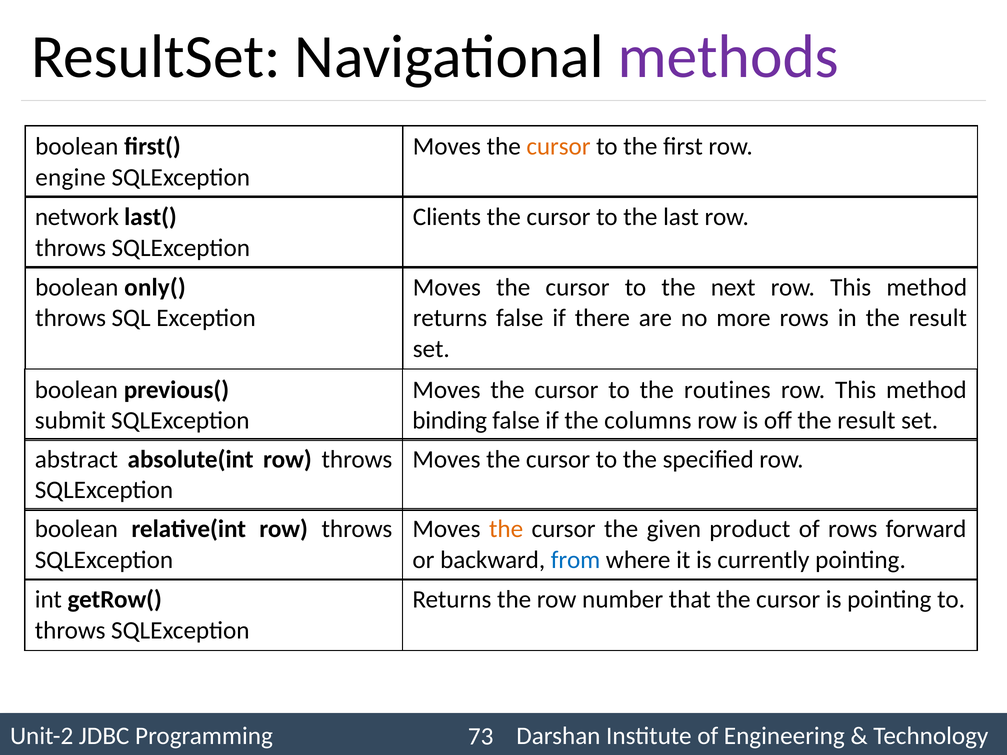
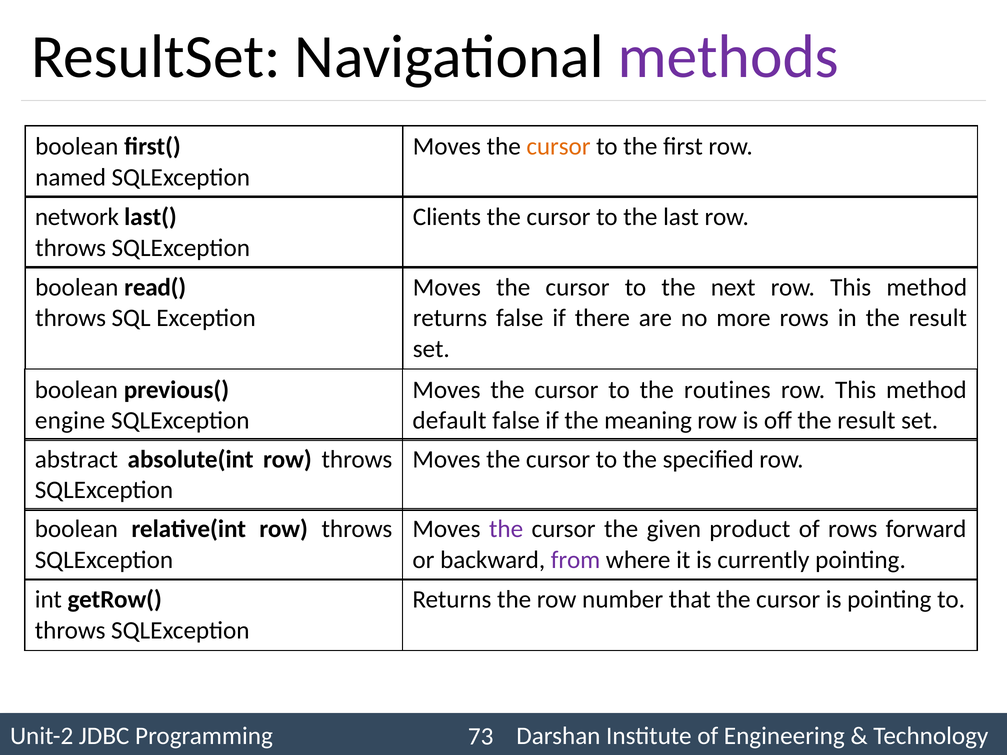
engine: engine -> named
only(: only( -> read(
submit: submit -> engine
binding: binding -> default
columns: columns -> meaning
the at (506, 529) colour: orange -> purple
from colour: blue -> purple
